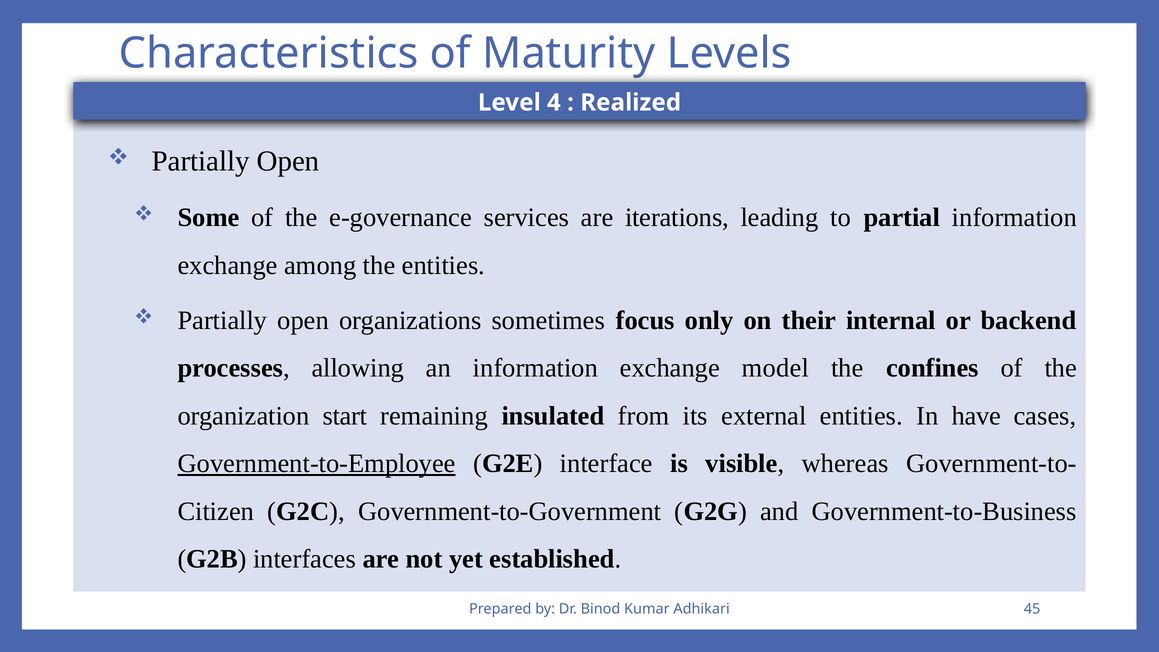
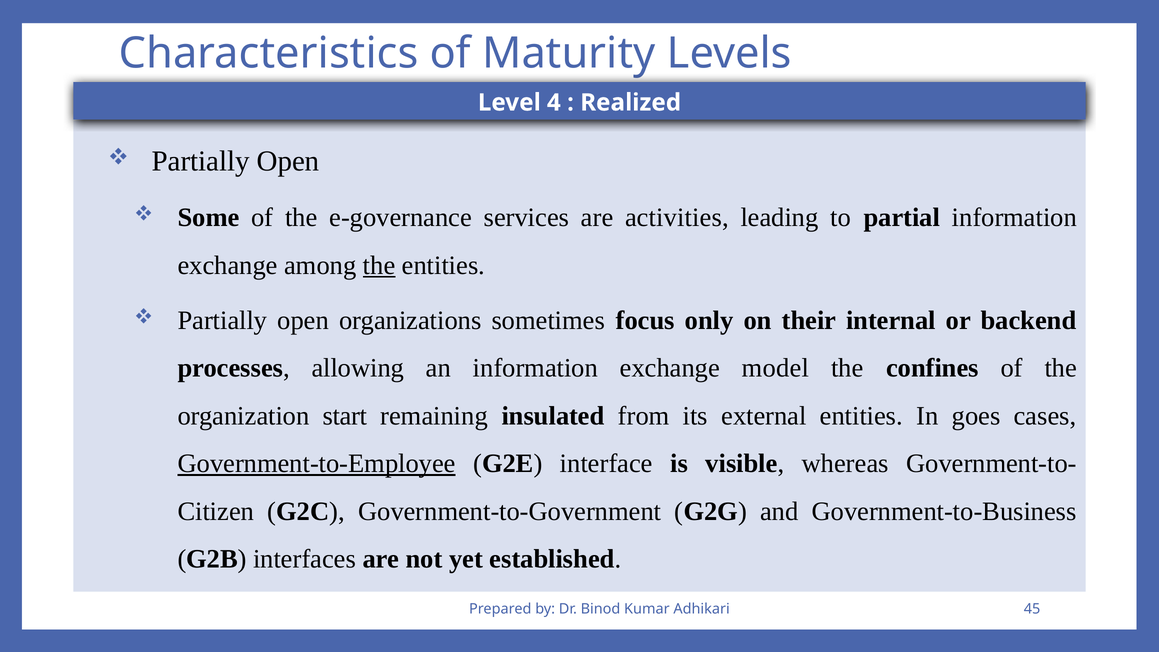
iterations: iterations -> activities
the at (379, 265) underline: none -> present
have: have -> goes
